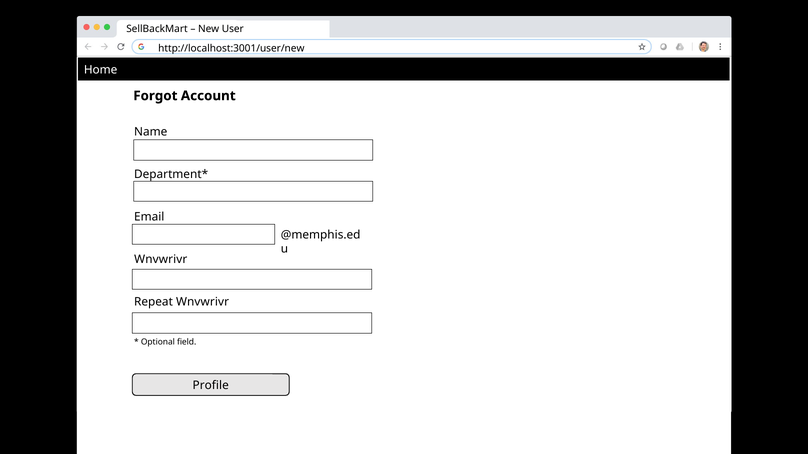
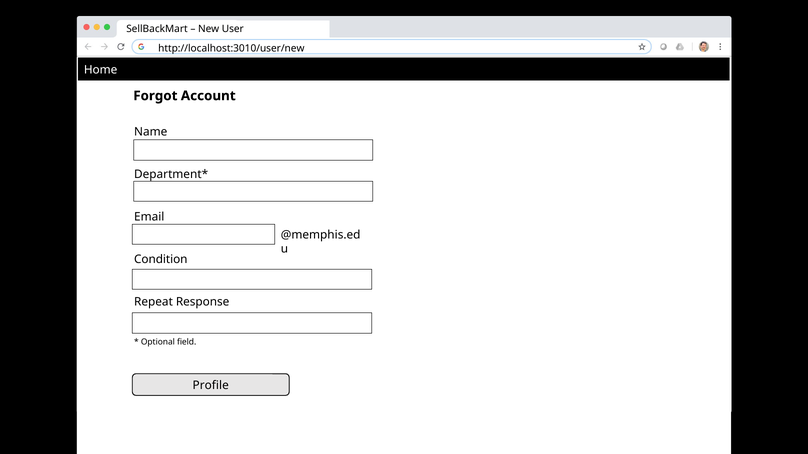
http://localhost:3001/user/new: http://localhost:3001/user/new -> http://localhost:3010/user/new
Wnvwrivr at (161, 260): Wnvwrivr -> Condition
Repeat Wnvwrivr: Wnvwrivr -> Response
